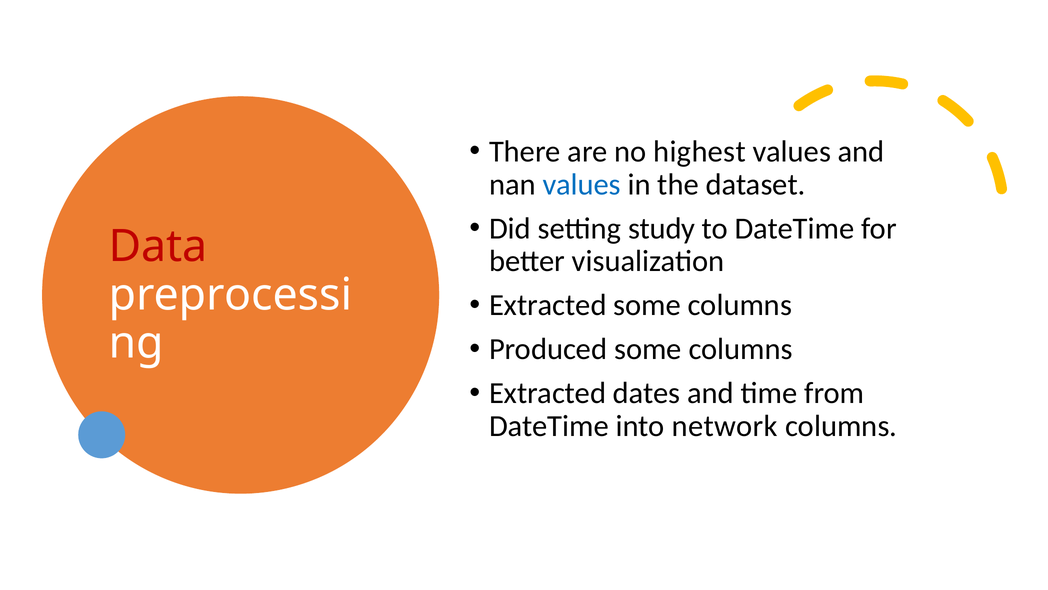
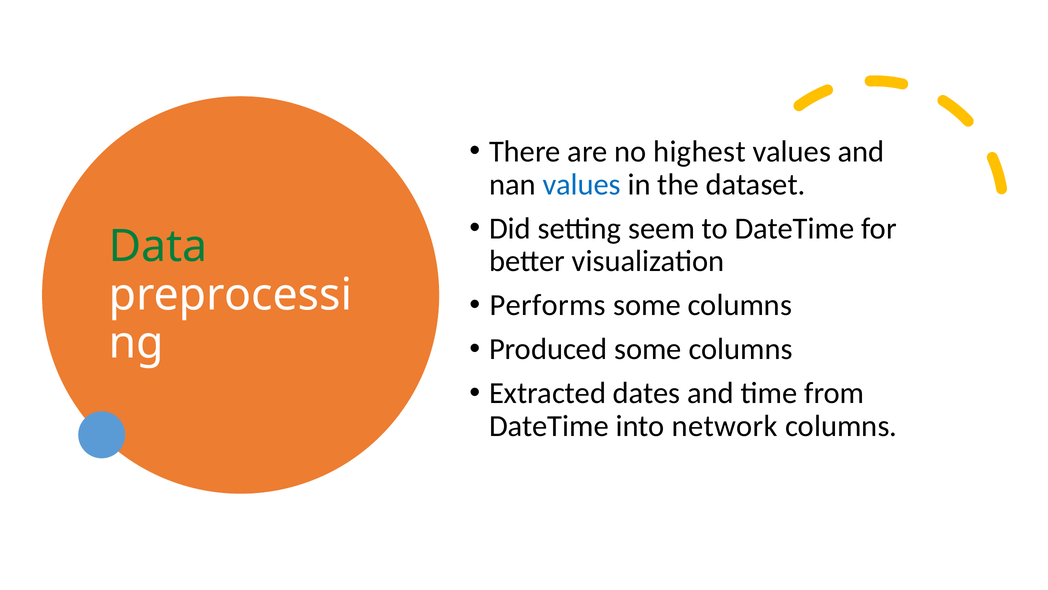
study: study -> seem
Data colour: red -> green
Extracted at (548, 305): Extracted -> Performs
